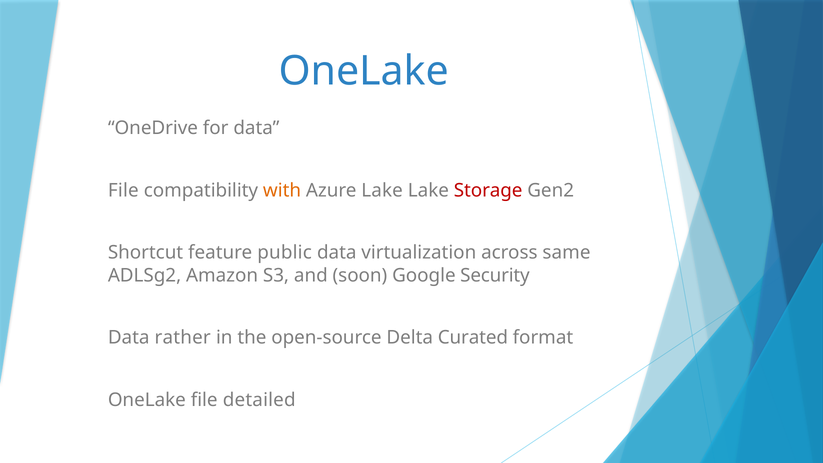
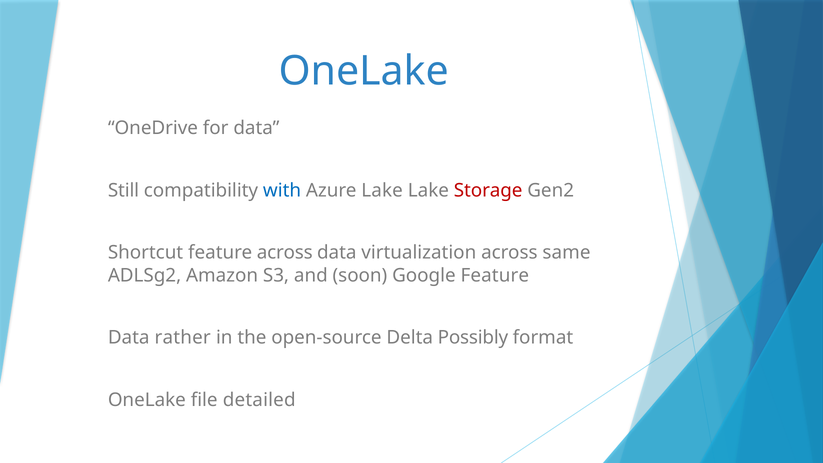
File at (123, 190): File -> Still
with colour: orange -> blue
feature public: public -> across
Google Security: Security -> Feature
Curated: Curated -> Possibly
